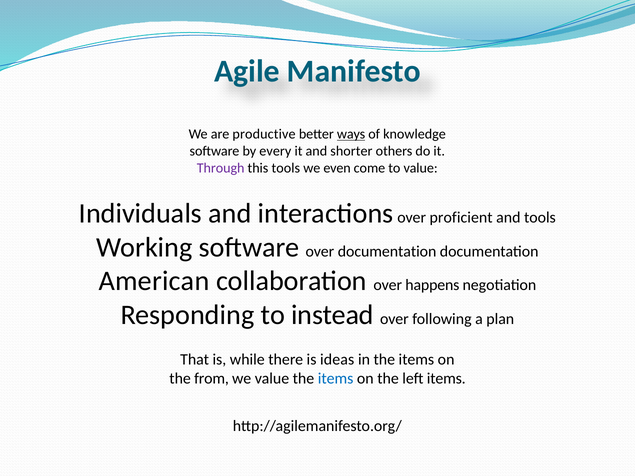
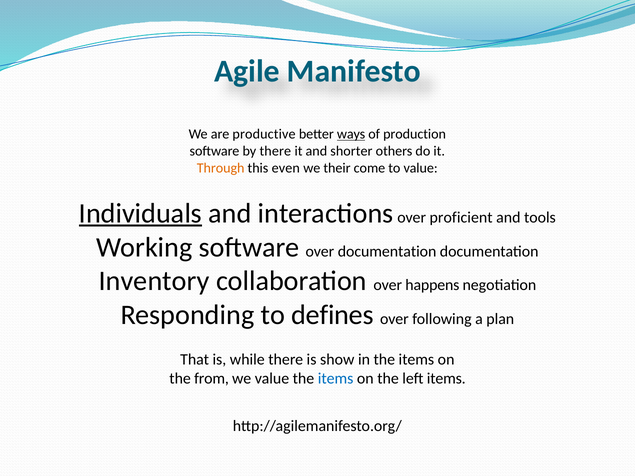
knowledge: knowledge -> production
by every: every -> there
Through colour: purple -> orange
this tools: tools -> even
even: even -> their
Individuals underline: none -> present
American: American -> Inventory
instead: instead -> defines
ideas: ideas -> show
